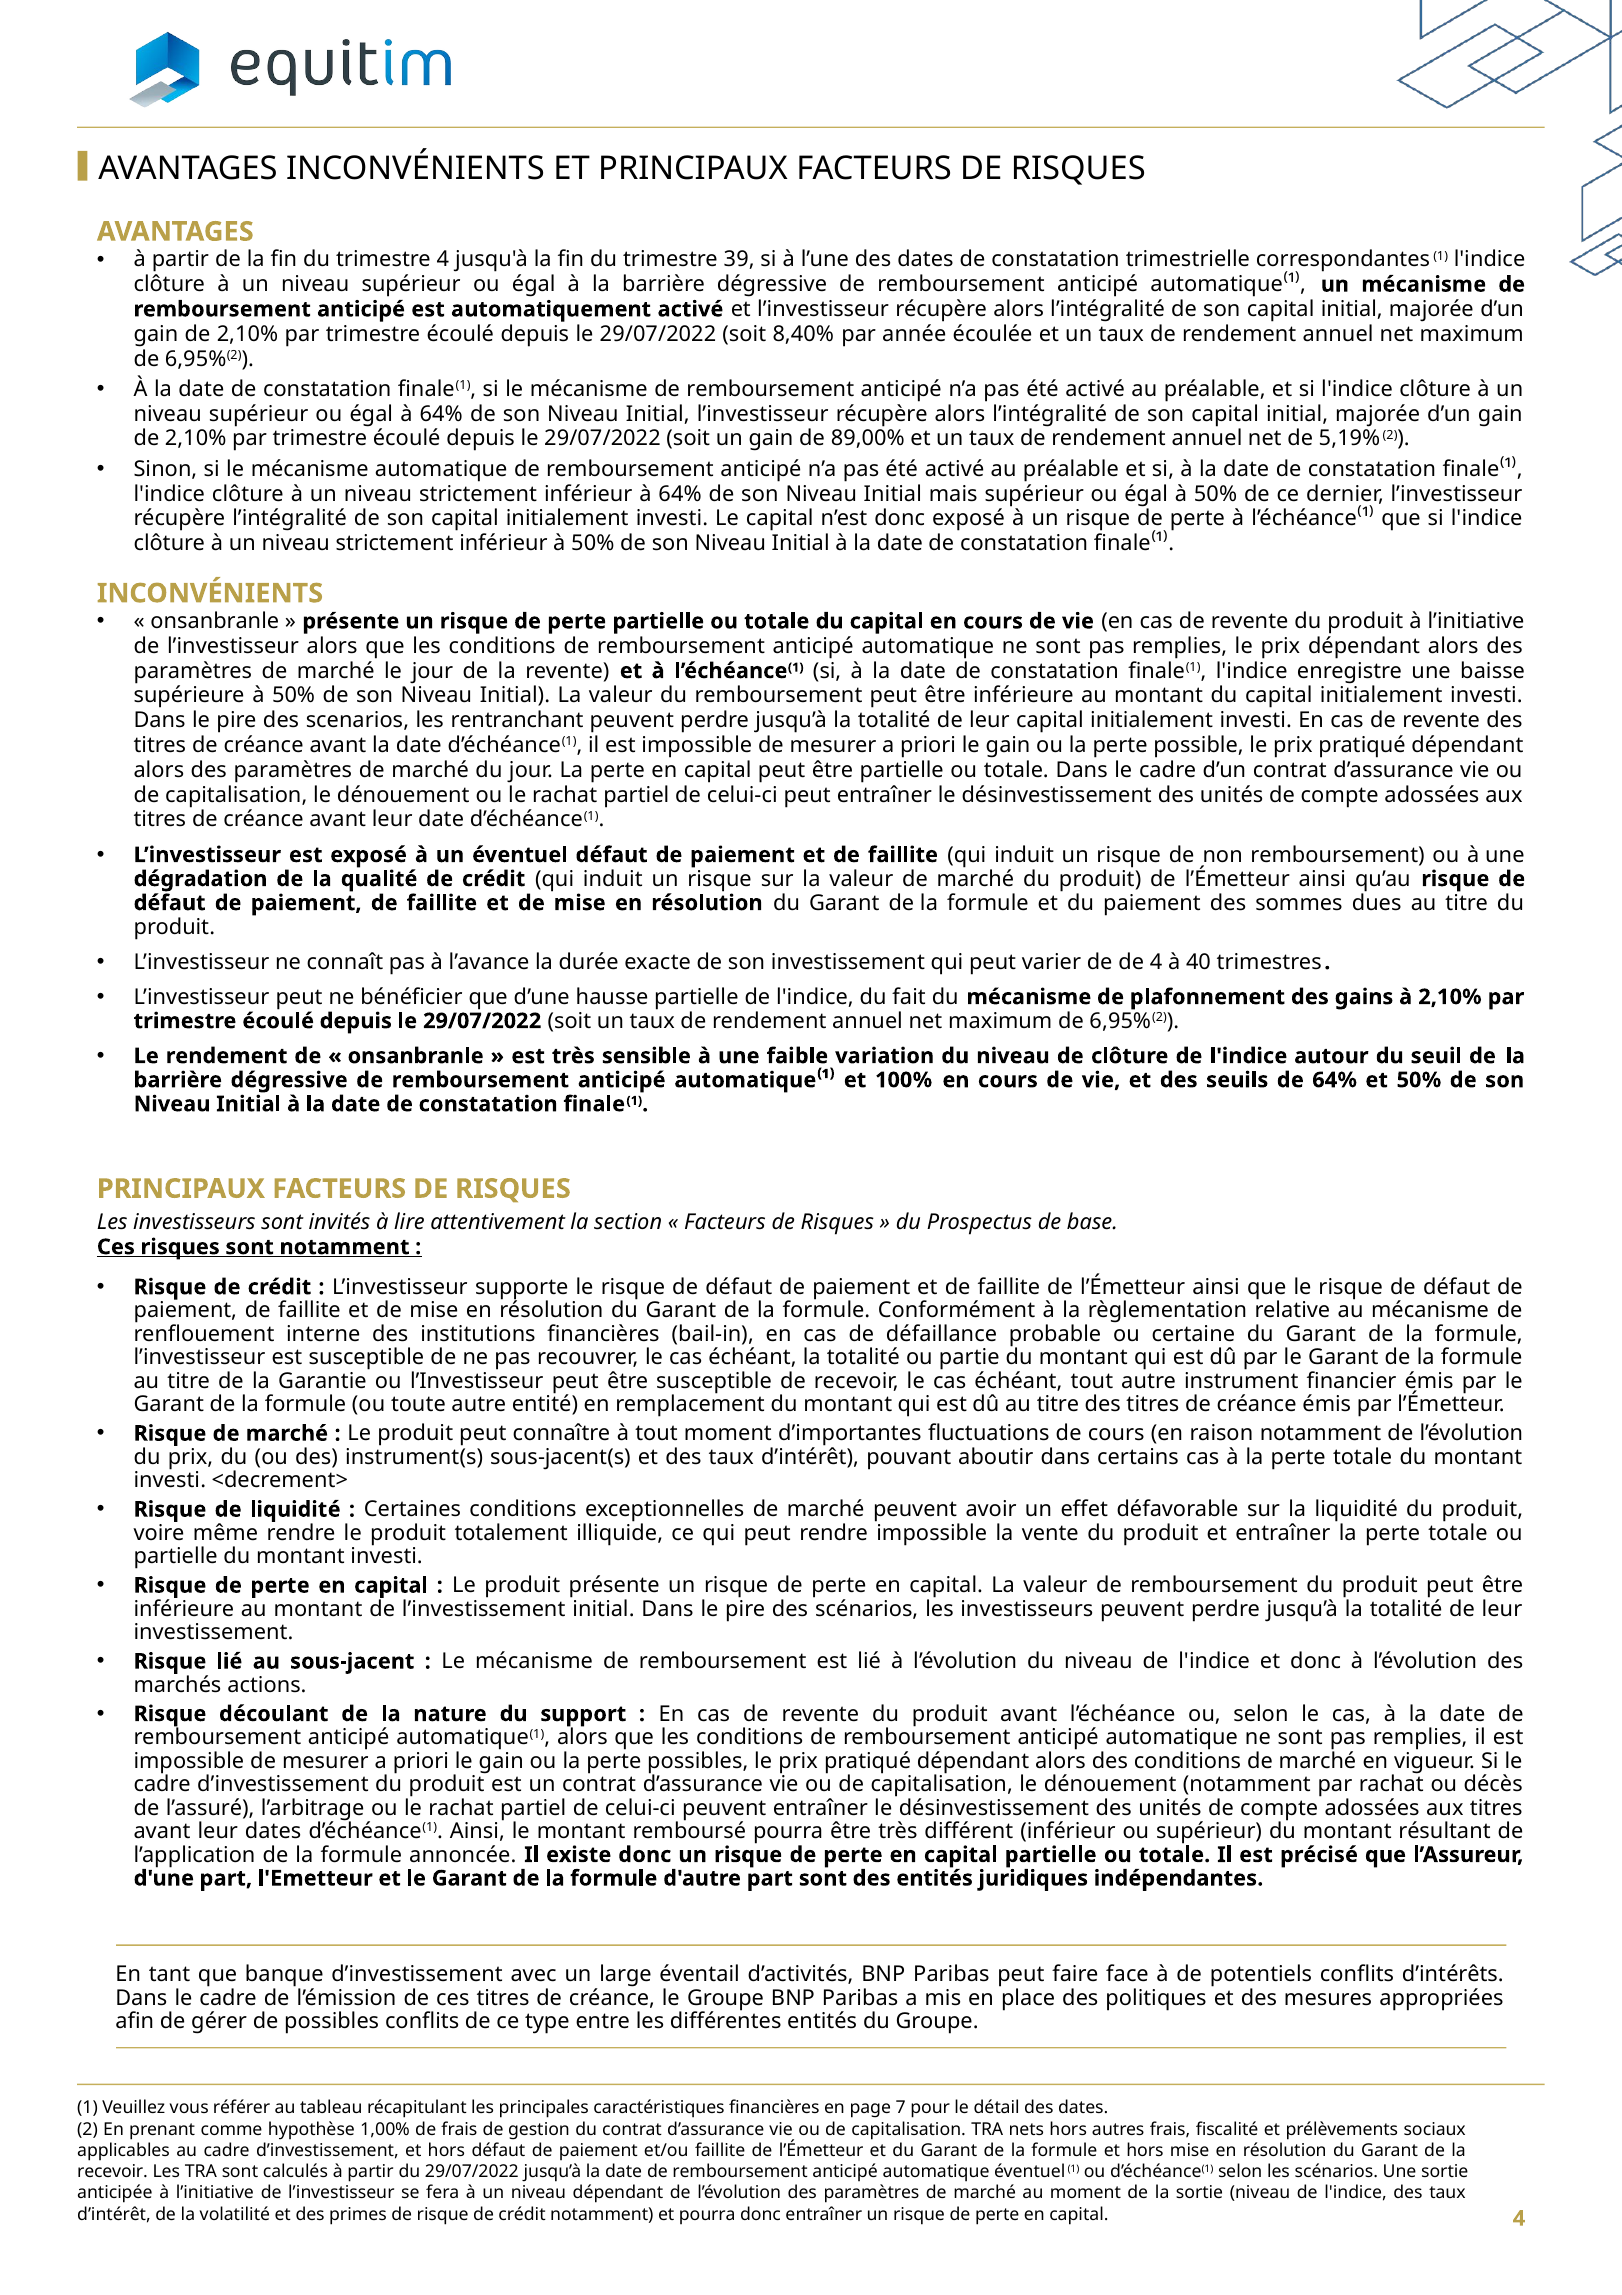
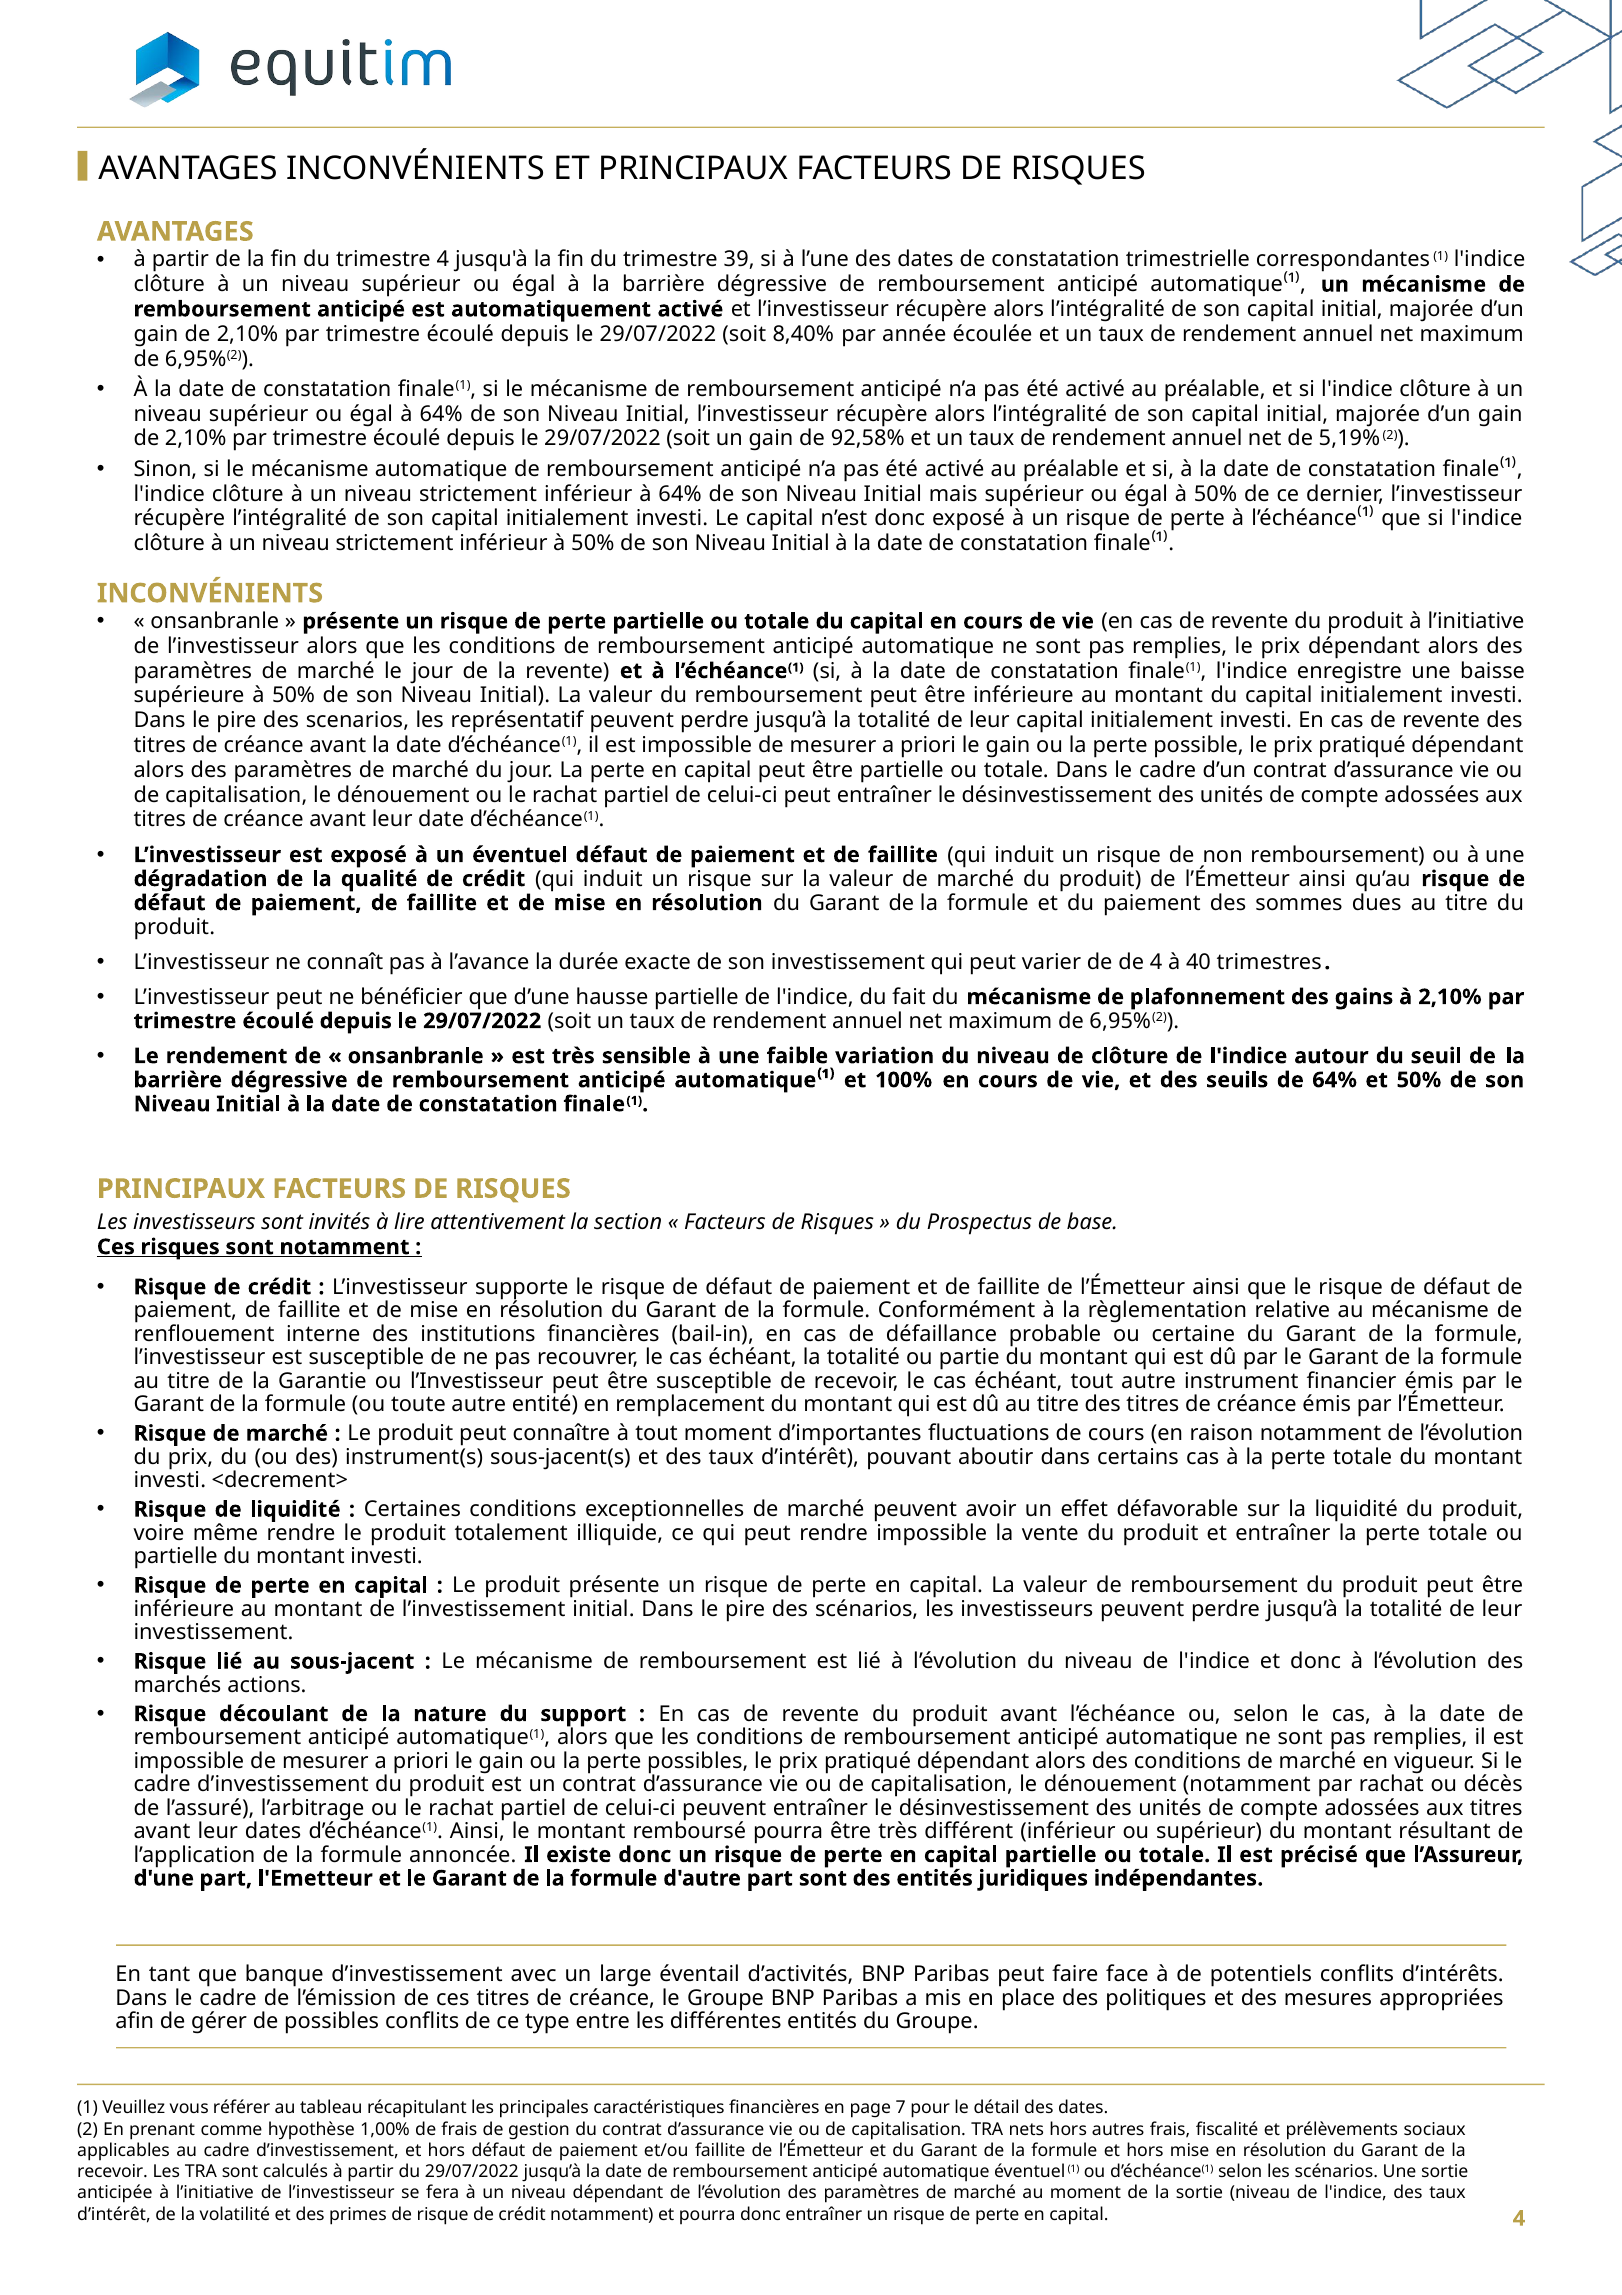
89,00%: 89,00% -> 92,58%
rentranchant: rentranchant -> représentatif
